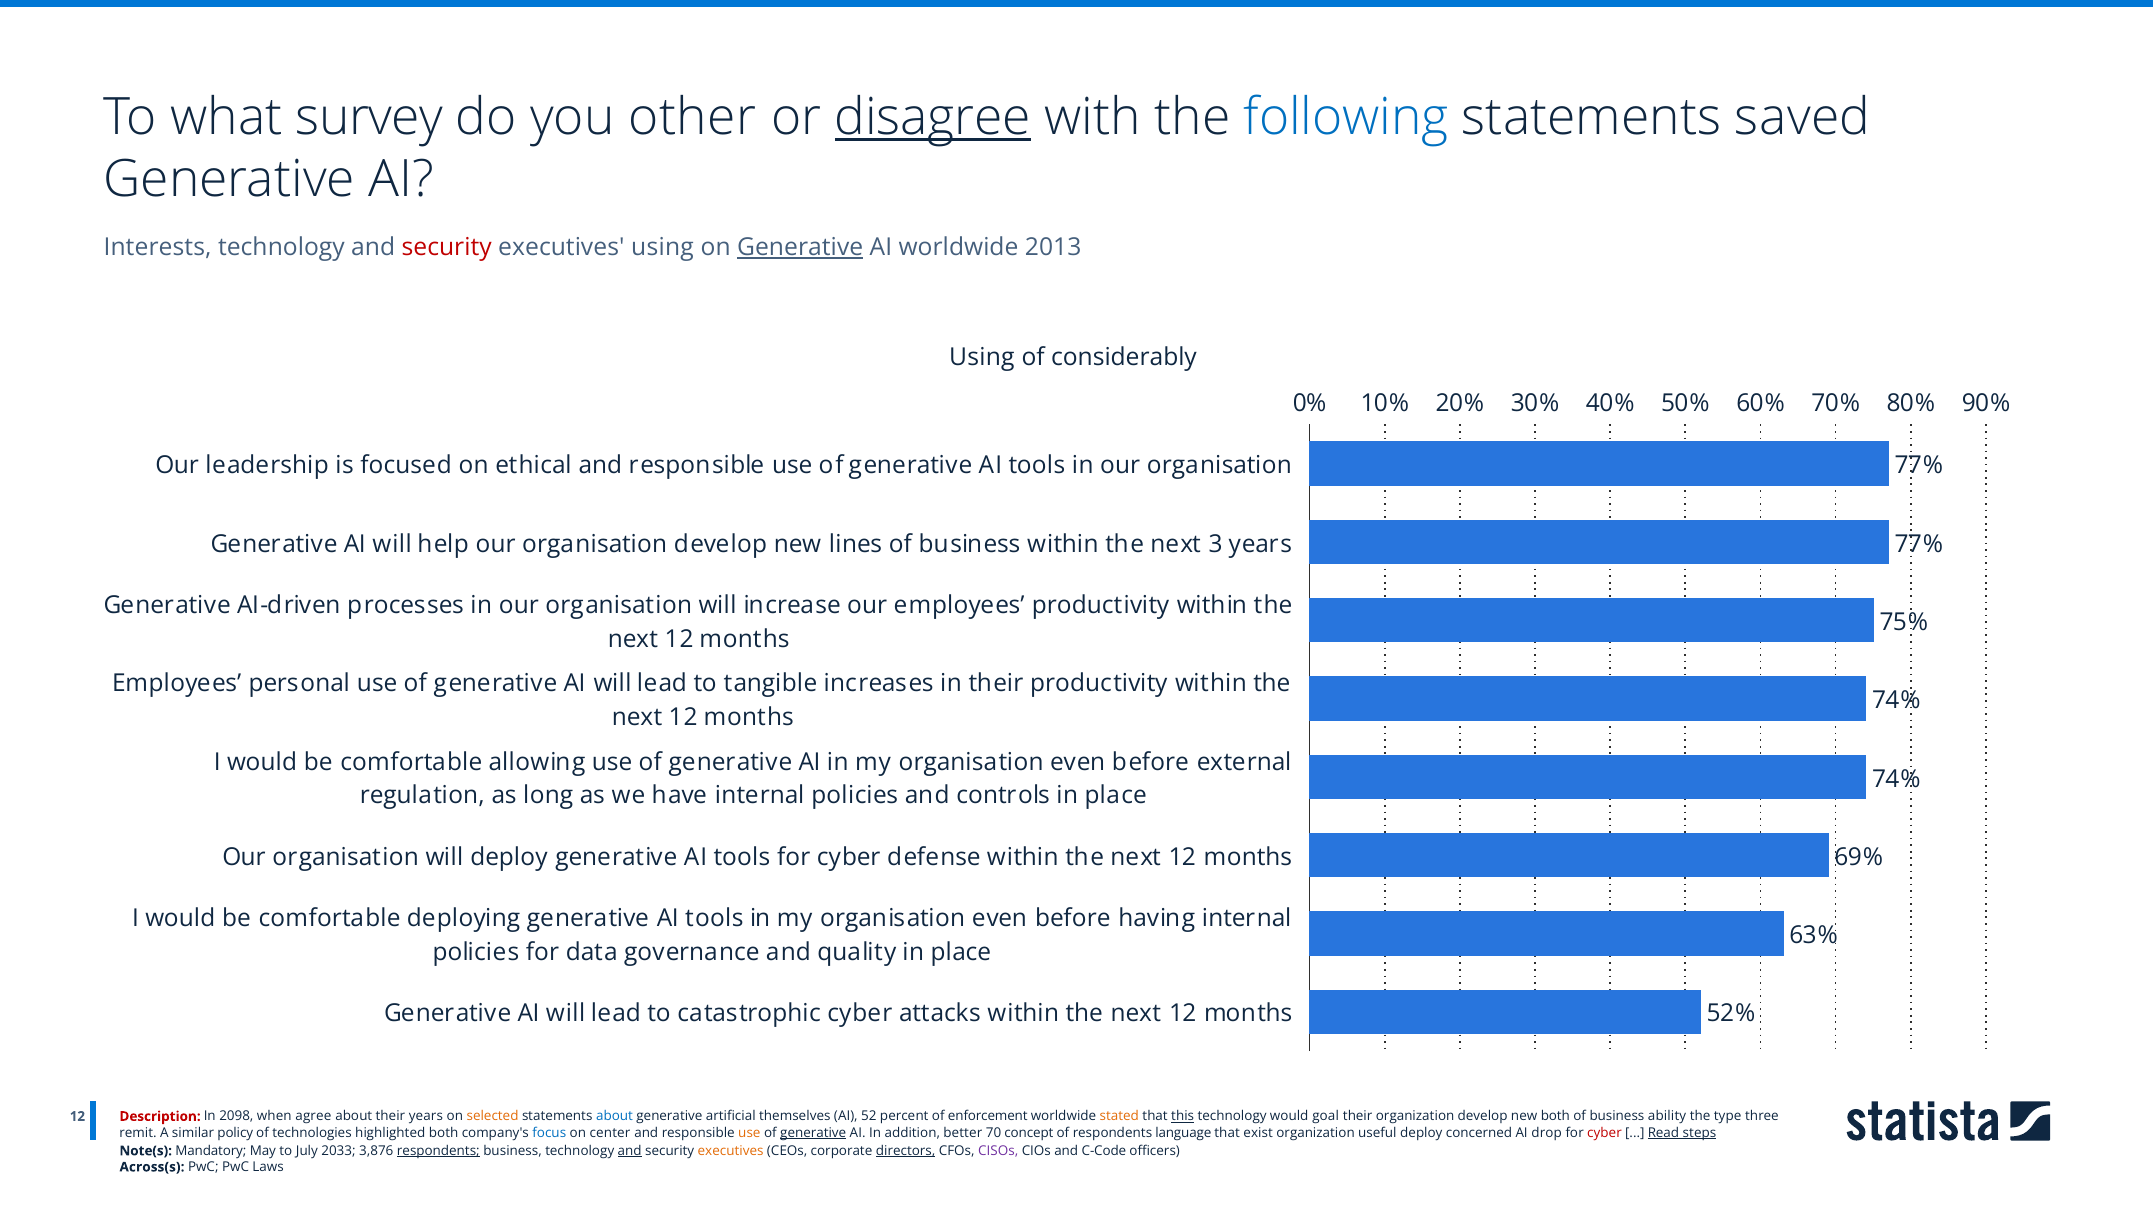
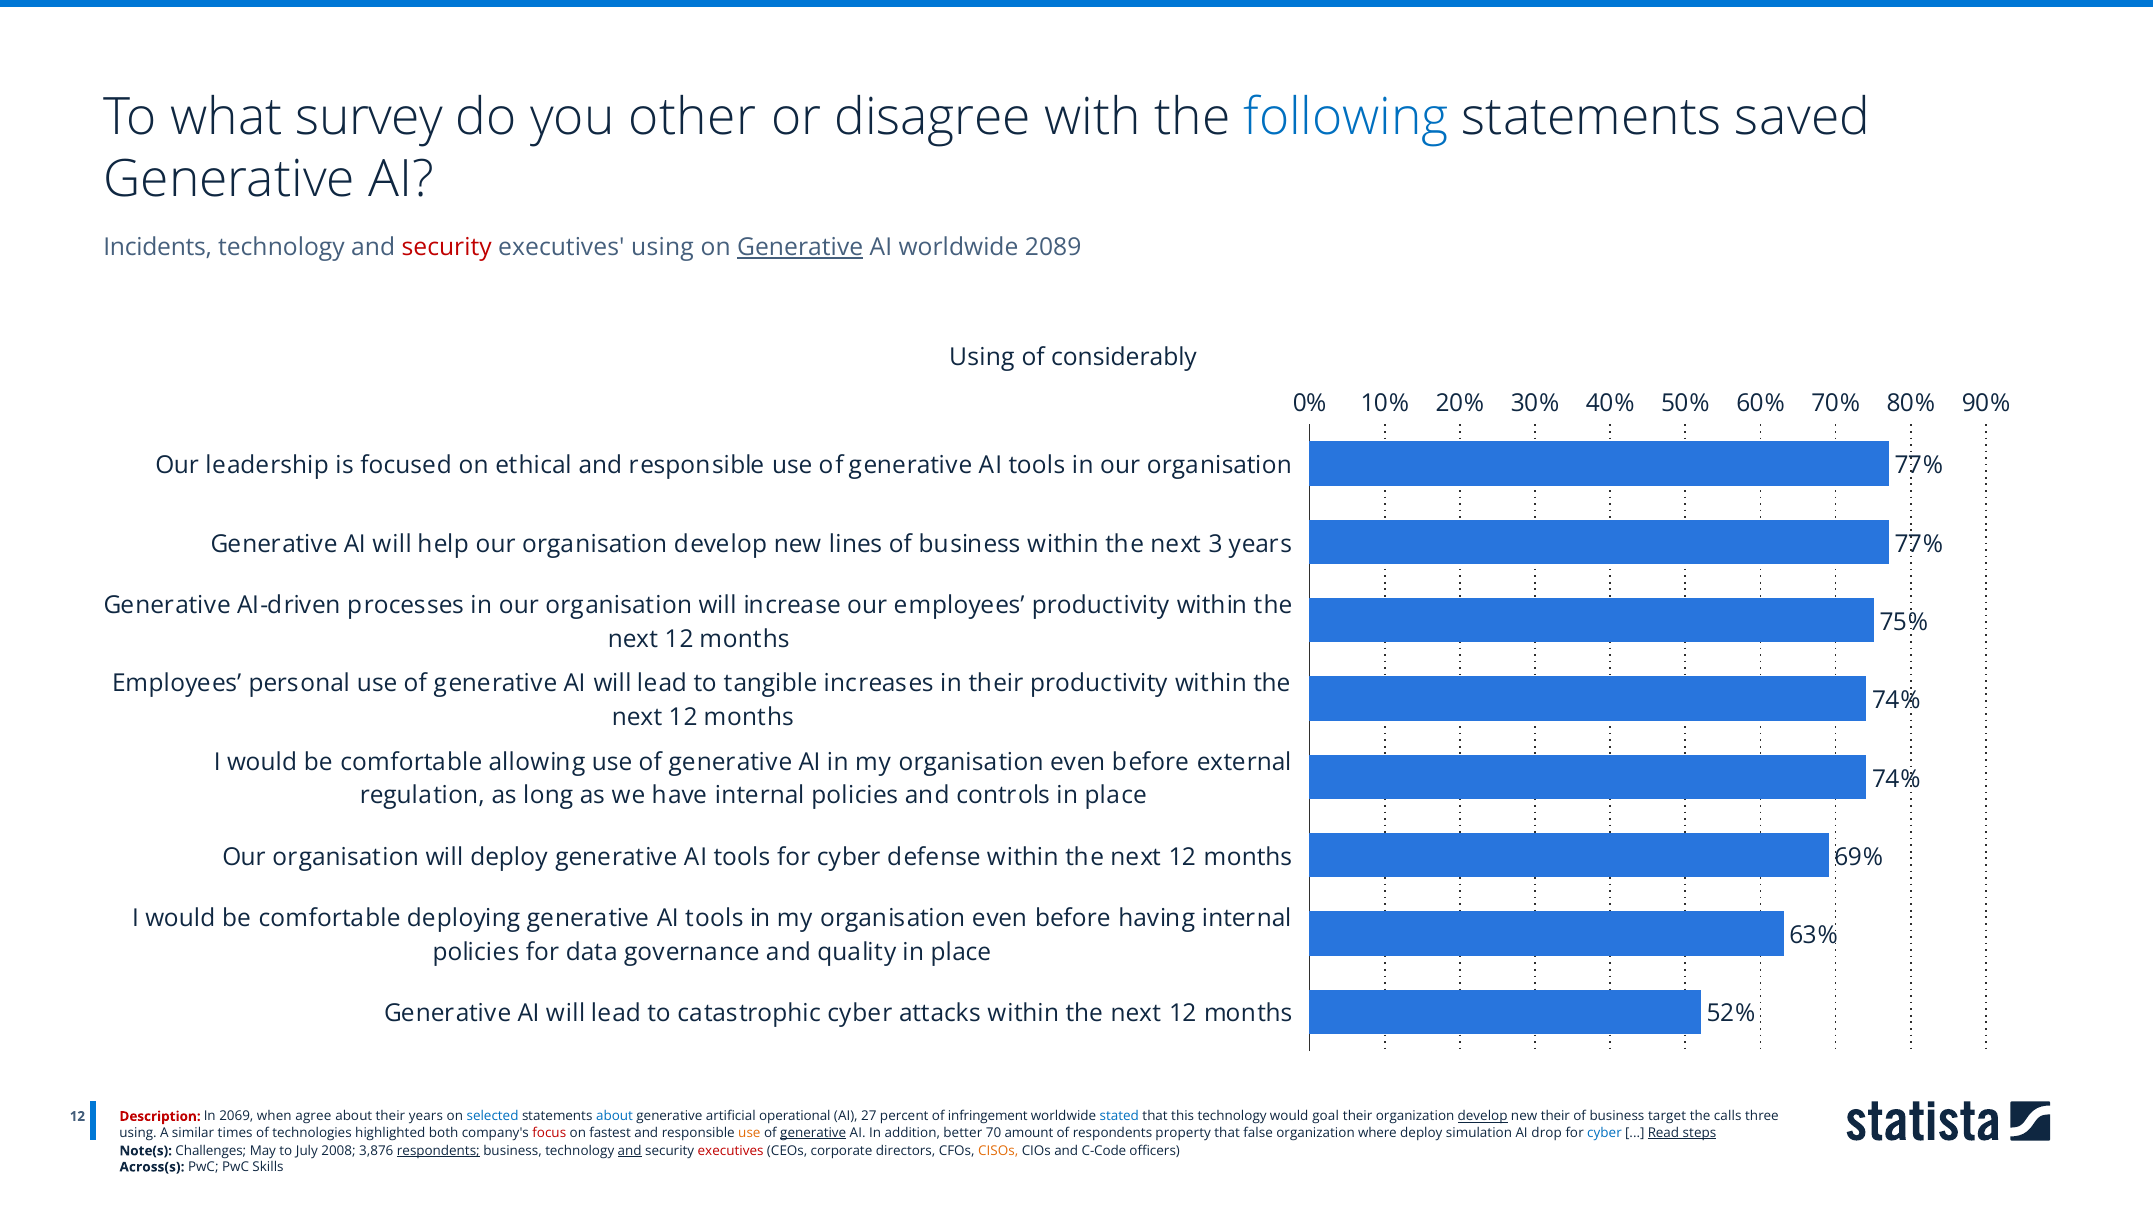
disagree underline: present -> none
Interests: Interests -> Incidents
2013: 2013 -> 2089
2098: 2098 -> 2069
selected colour: orange -> blue
themselves: themselves -> operational
52: 52 -> 27
enforcement: enforcement -> infringement
stated colour: orange -> blue
this underline: present -> none
develop at (1483, 1116) underline: none -> present
new both: both -> their
ability: ability -> target
type: type -> calls
remit at (138, 1133): remit -> using
policy: policy -> times
focus colour: blue -> red
center: center -> fastest
concept: concept -> amount
language: language -> property
exist: exist -> false
useful: useful -> where
concerned: concerned -> simulation
cyber at (1605, 1133) colour: red -> blue
Mandatory: Mandatory -> Challenges
2033: 2033 -> 2008
executives at (731, 1151) colour: orange -> red
directors underline: present -> none
CISOs colour: purple -> orange
Laws: Laws -> Skills
